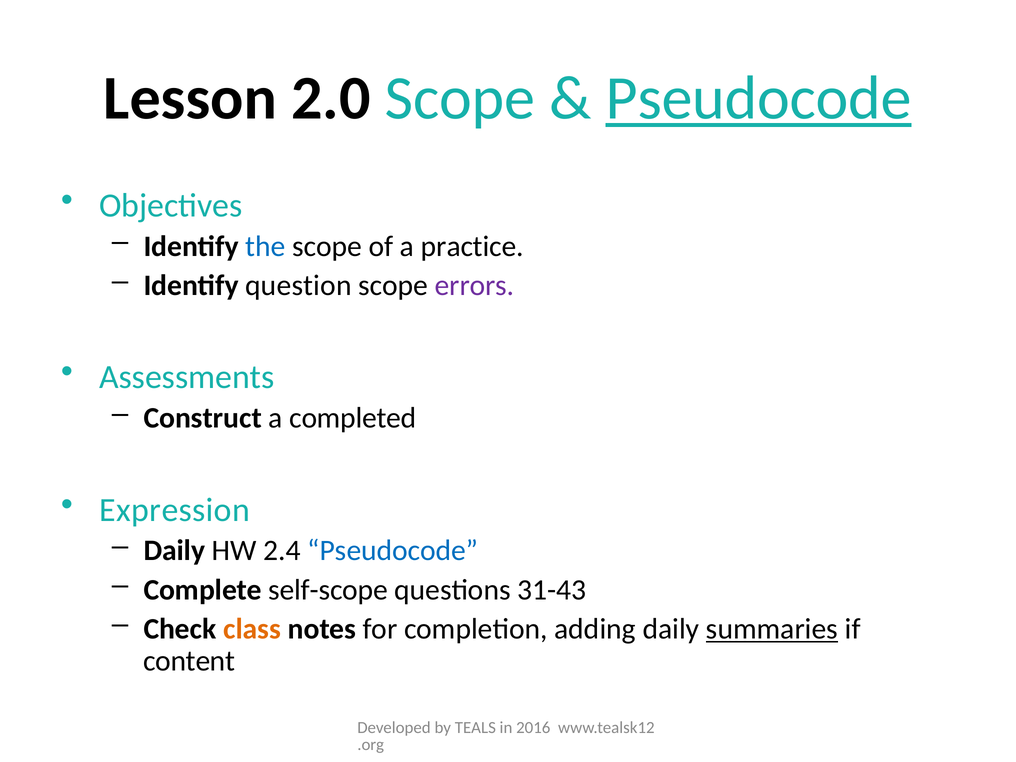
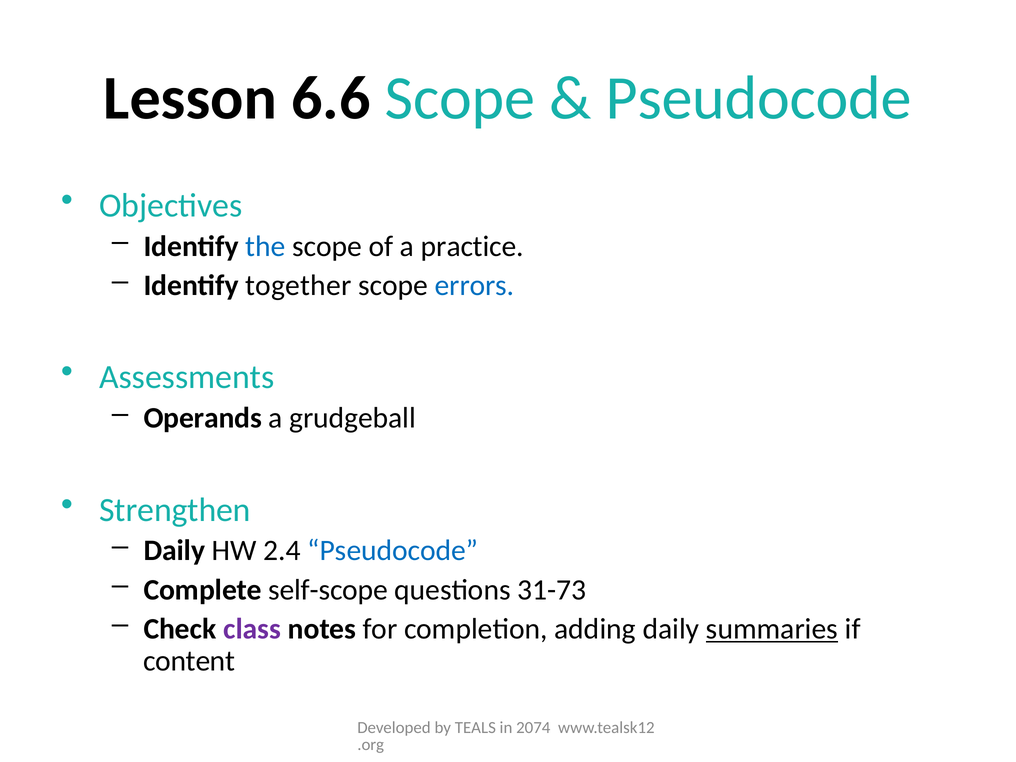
2.0: 2.0 -> 6.6
Pseudocode at (759, 98) underline: present -> none
question: question -> together
errors colour: purple -> blue
Construct: Construct -> Operands
completed: completed -> grudgeball
Expression: Expression -> Strengthen
31-43: 31-43 -> 31-73
class colour: orange -> purple
2016: 2016 -> 2074
